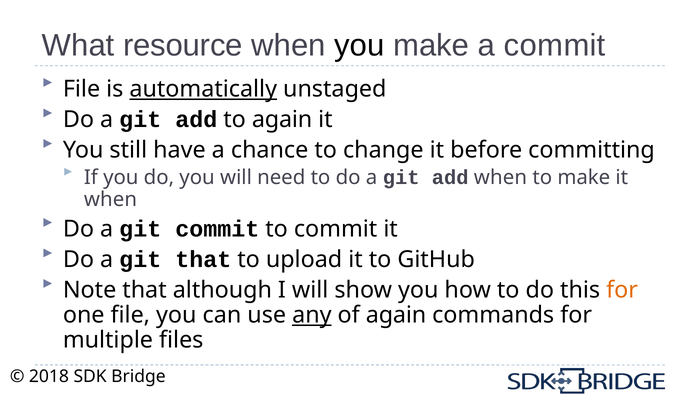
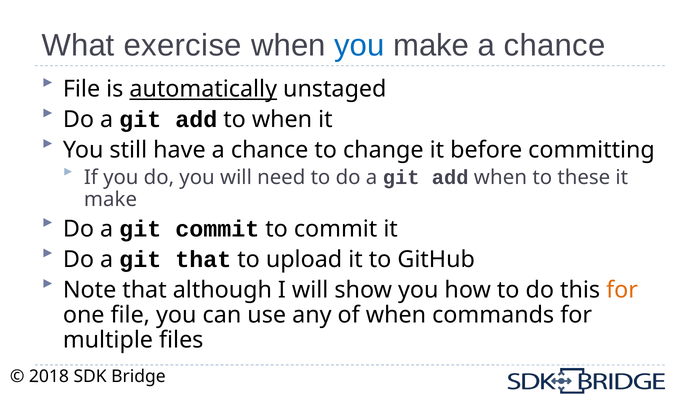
resource: resource -> exercise
you at (359, 46) colour: black -> blue
make a commit: commit -> chance
to again: again -> when
to make: make -> these
when at (110, 200): when -> make
any underline: present -> none
of again: again -> when
